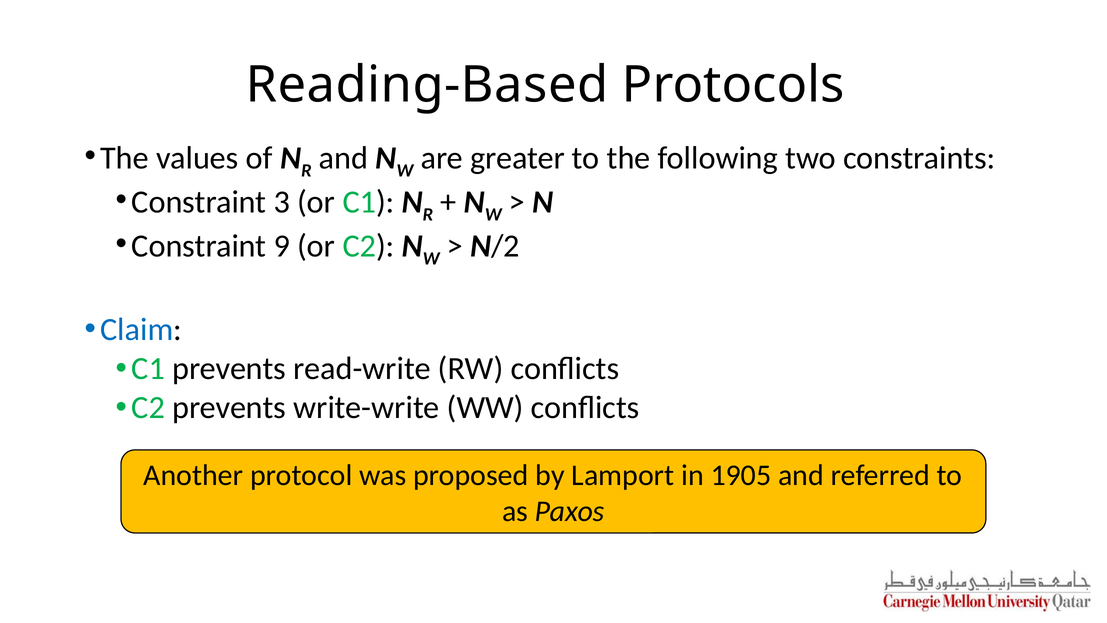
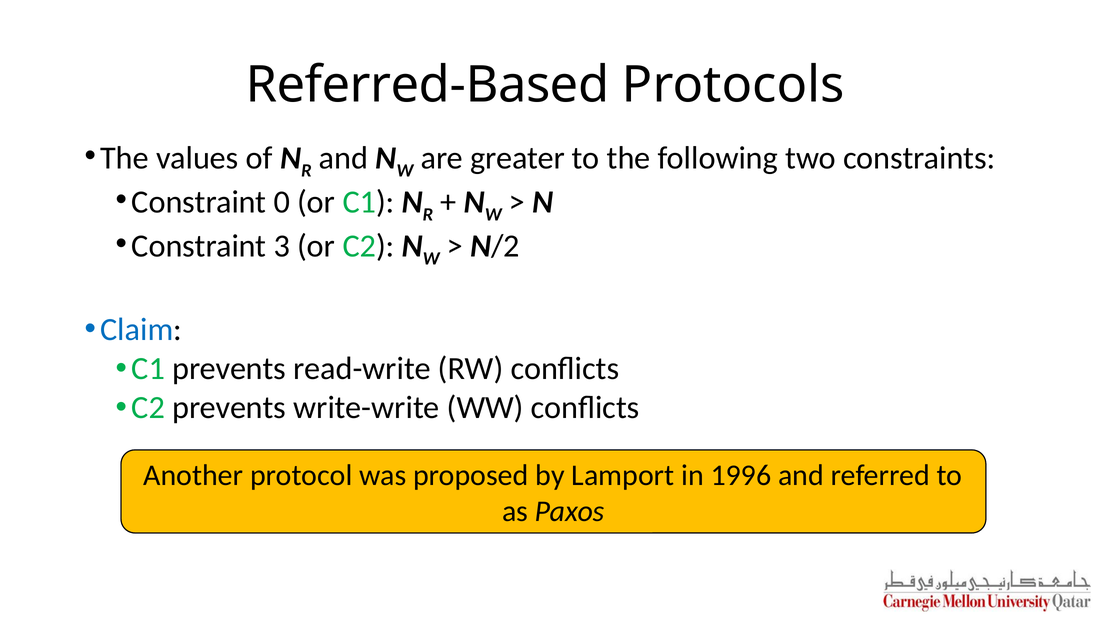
Reading-Based: Reading-Based -> Referred-Based
3: 3 -> 0
9: 9 -> 3
1905: 1905 -> 1996
